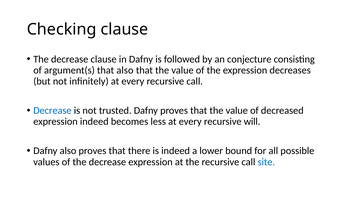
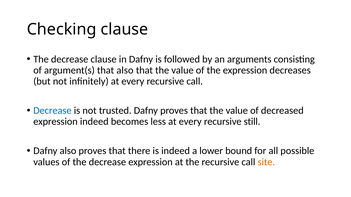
conjecture: conjecture -> arguments
will: will -> still
site colour: blue -> orange
